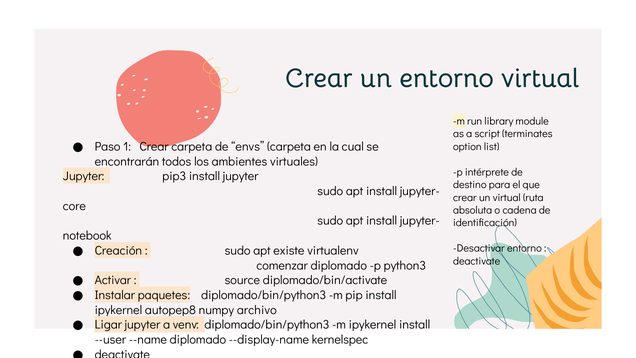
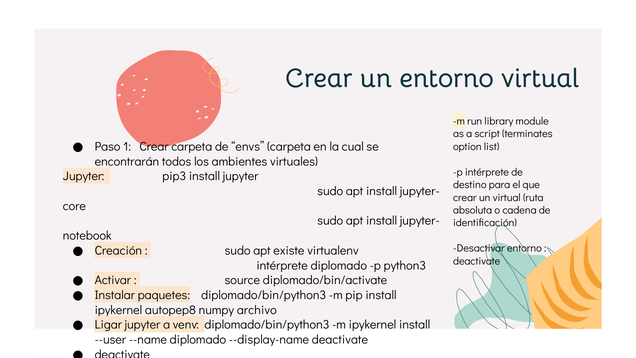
comenzar at (282, 265): comenzar -> intérprete
--display-name kernelspec: kernelspec -> deactivate
